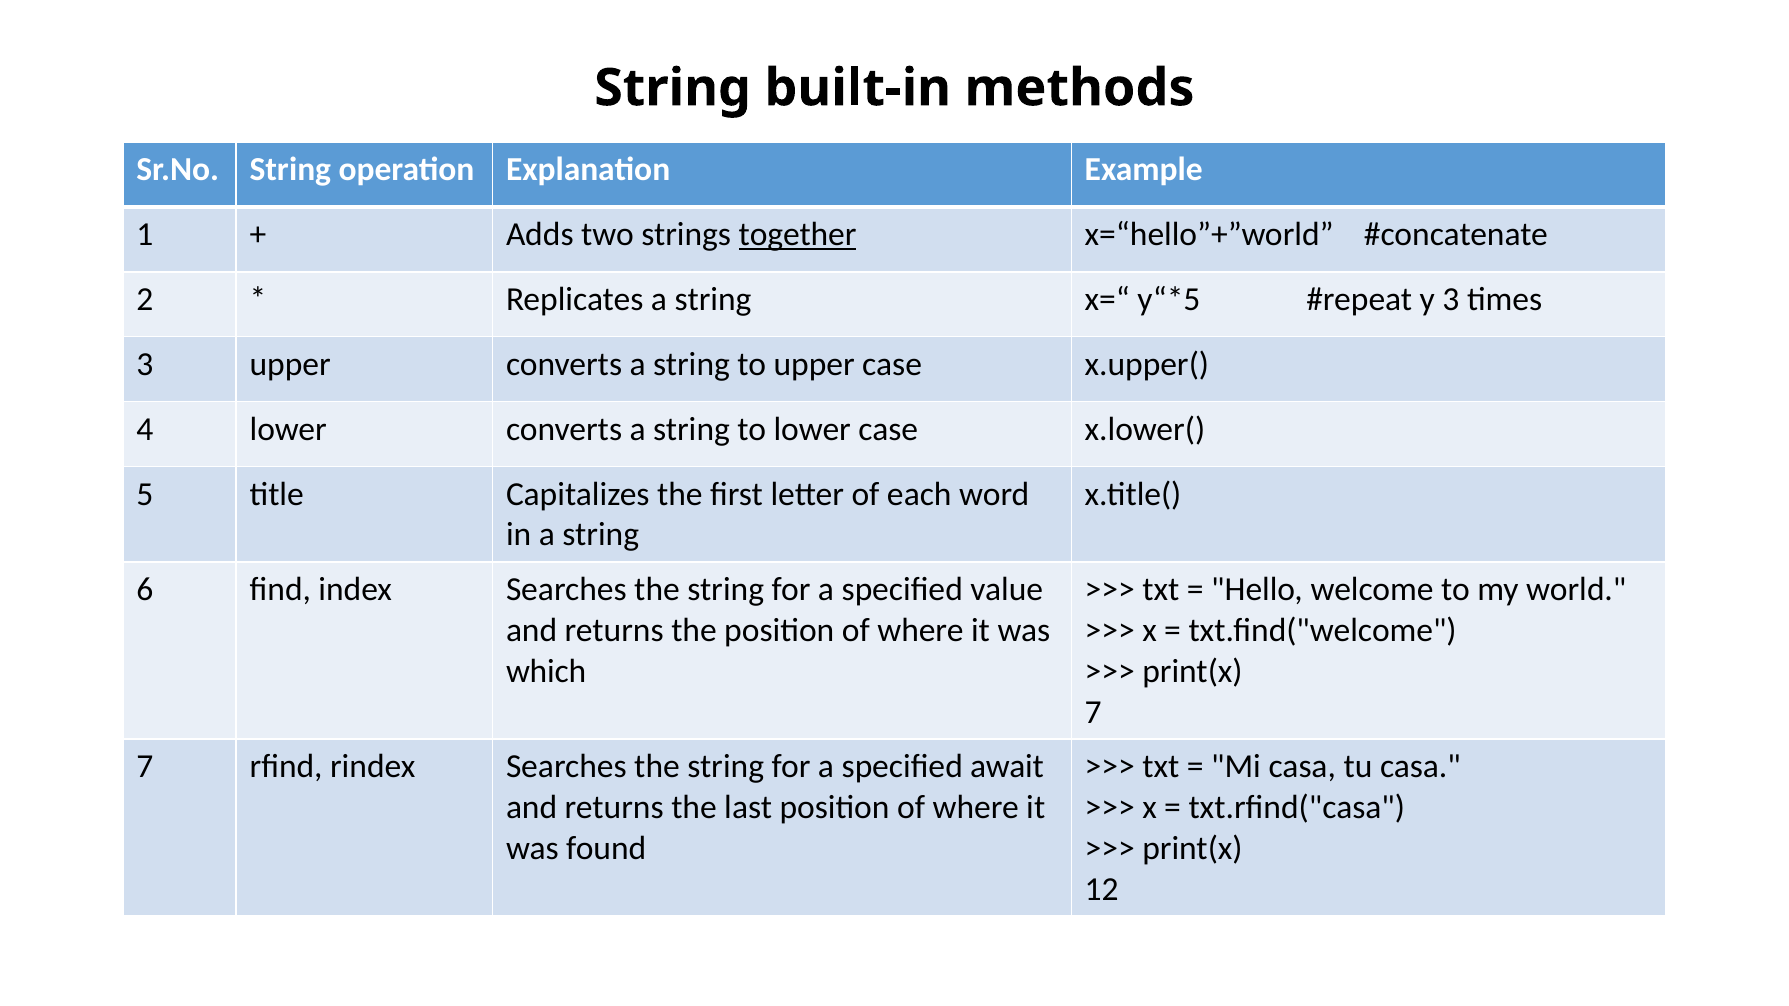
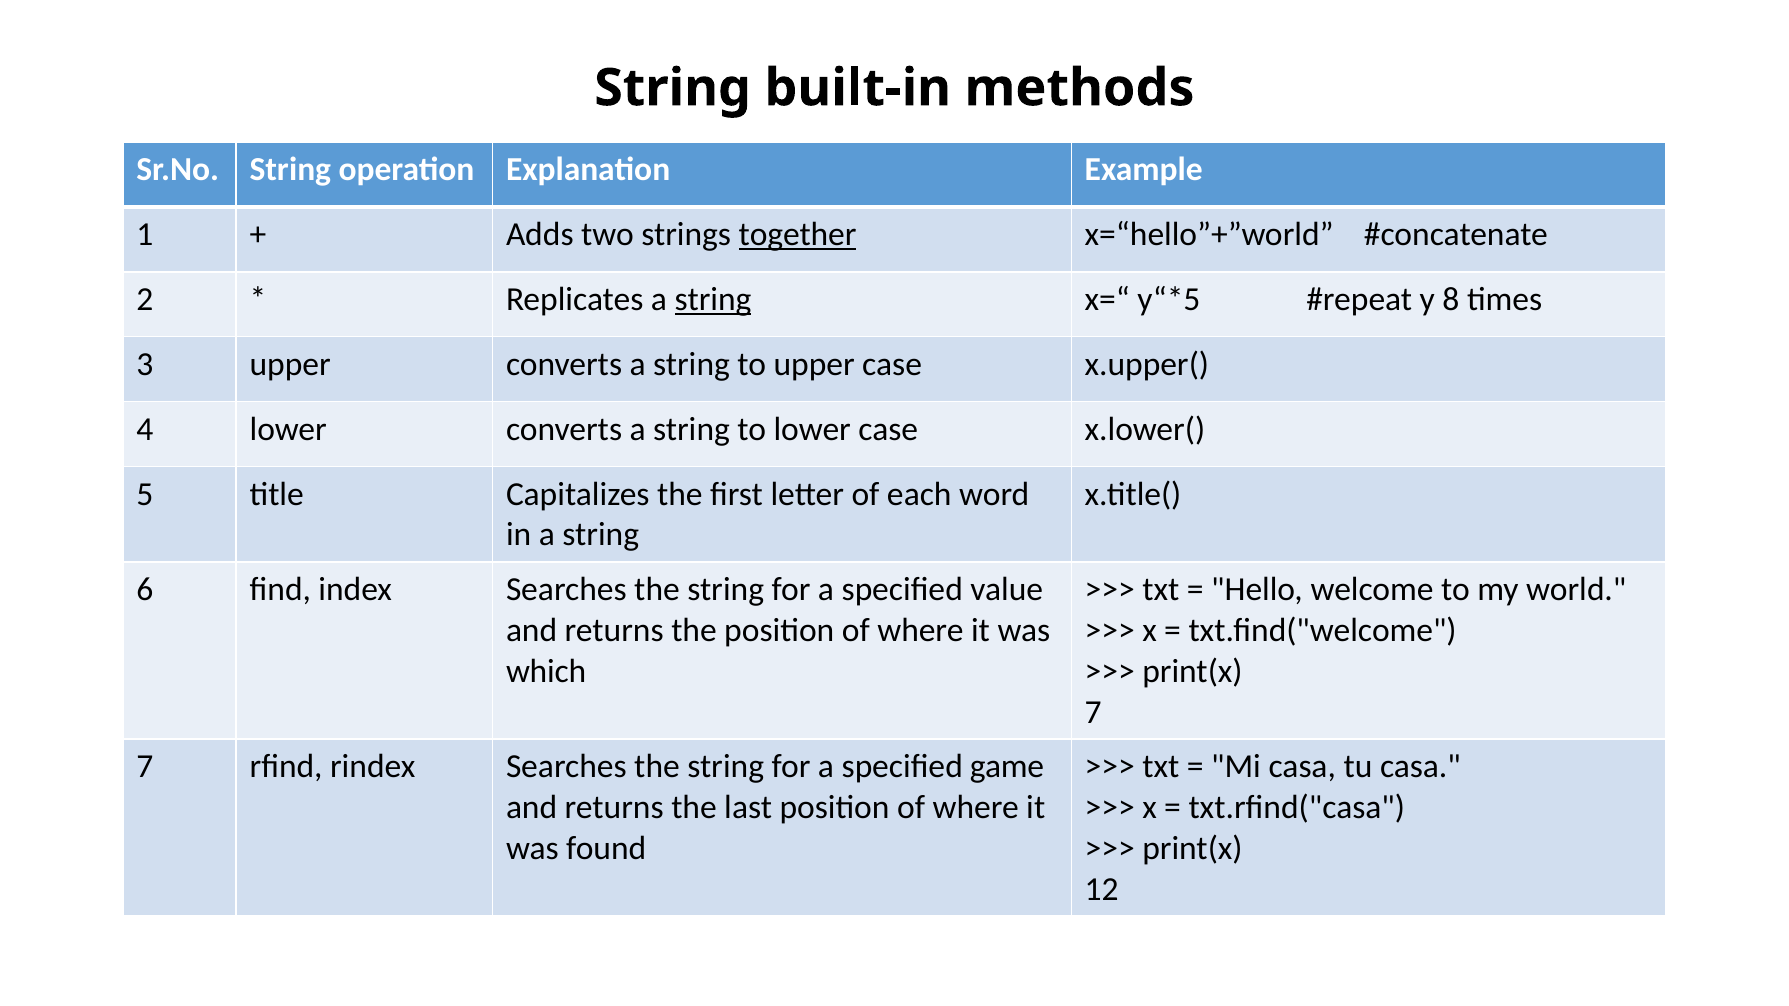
string at (713, 300) underline: none -> present
y 3: 3 -> 8
await: await -> game
